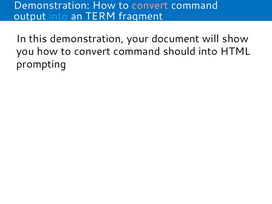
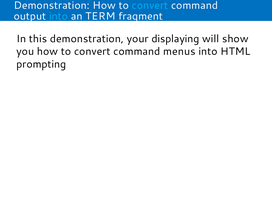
convert at (150, 5) colour: pink -> light blue
document: document -> displaying
should: should -> menus
